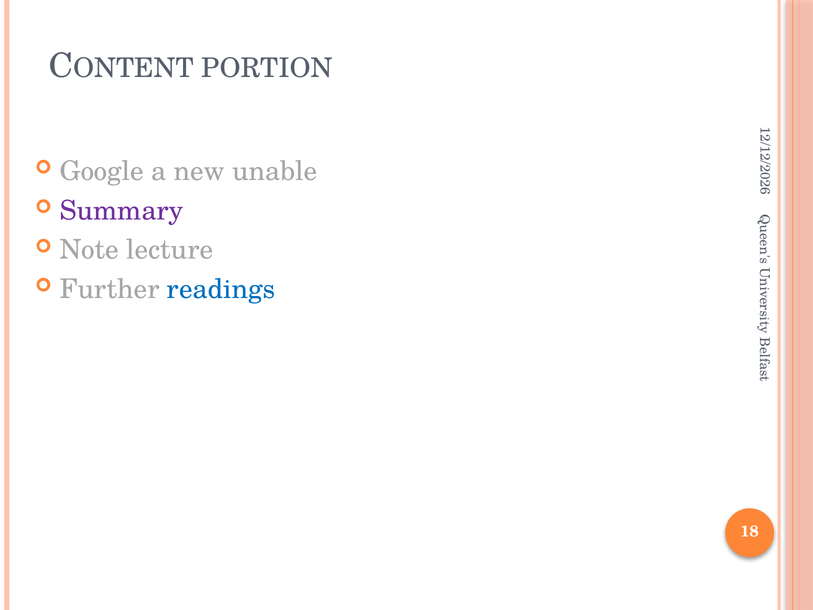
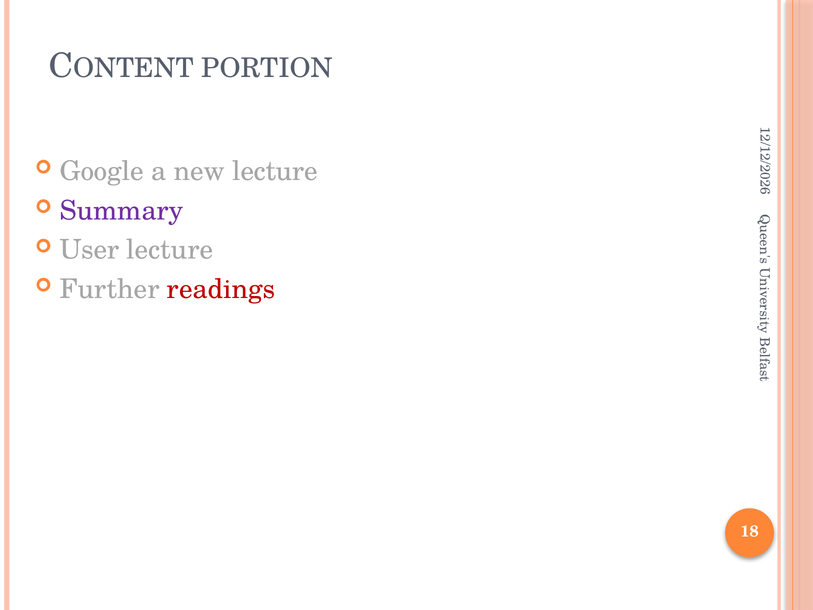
new unable: unable -> lecture
Note: Note -> User
readings colour: blue -> red
